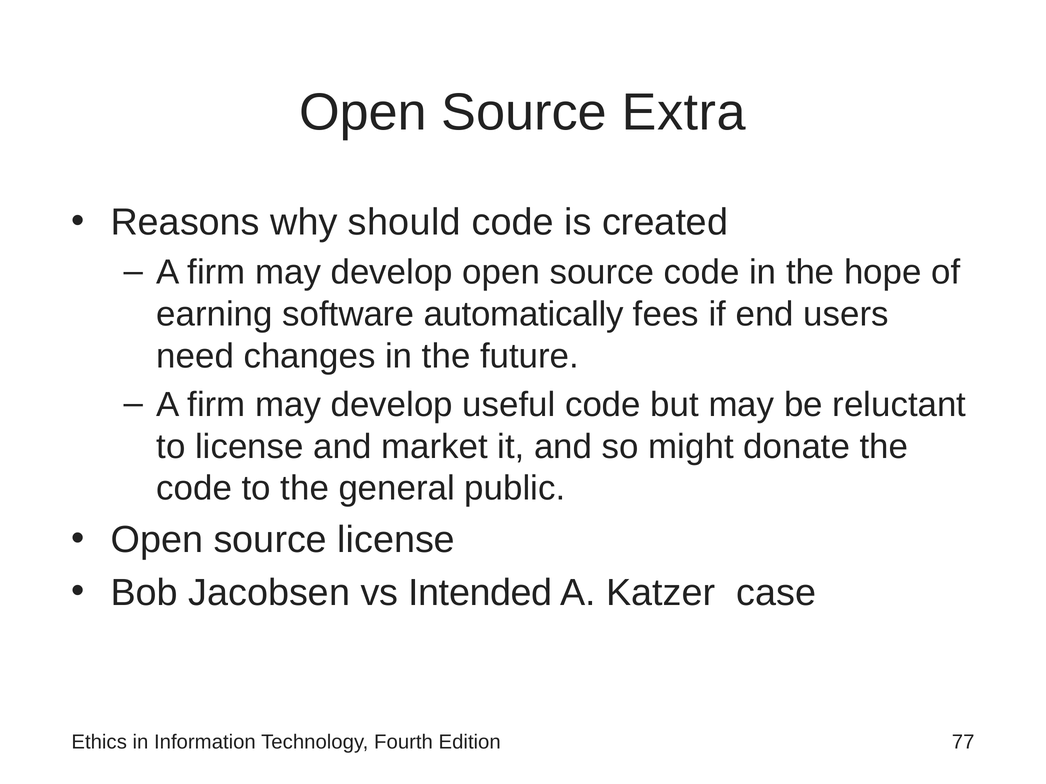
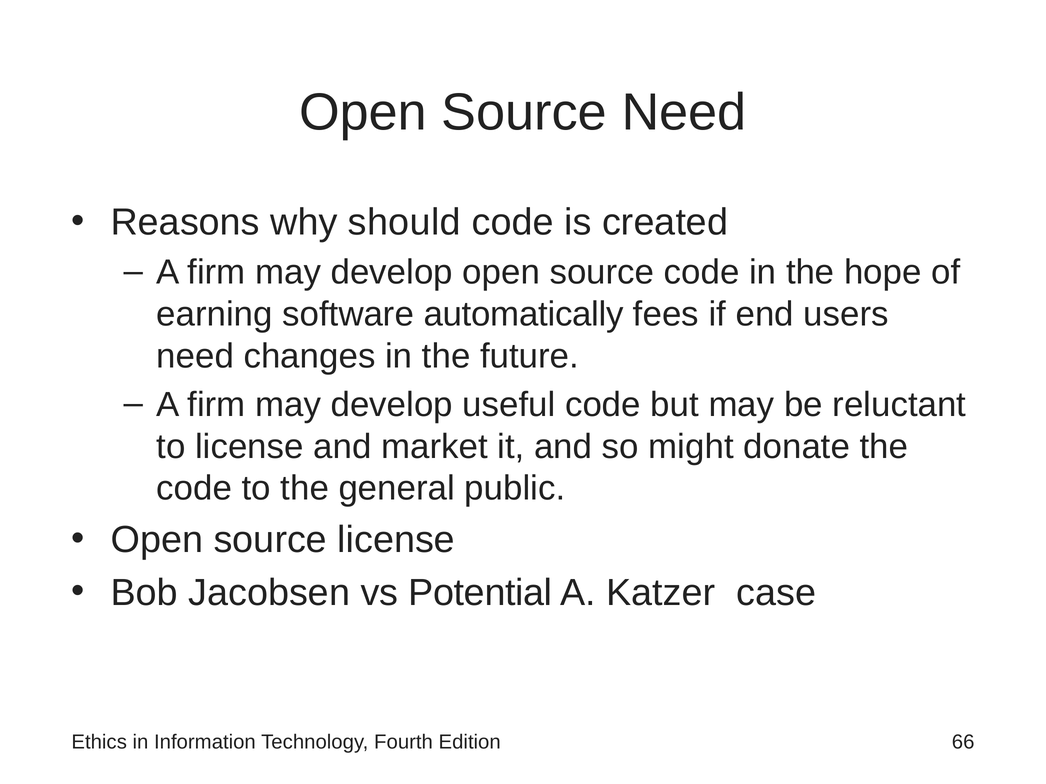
Source Extra: Extra -> Need
Intended: Intended -> Potential
77: 77 -> 66
